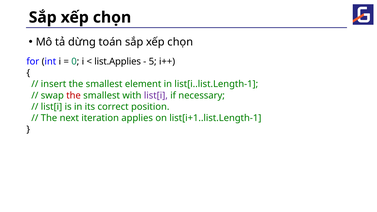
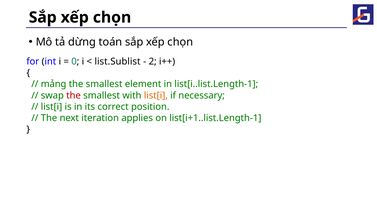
list.Applies: list.Applies -> list.Sublist
5: 5 -> 2
insert: insert -> mảng
list[i at (156, 95) colour: purple -> orange
